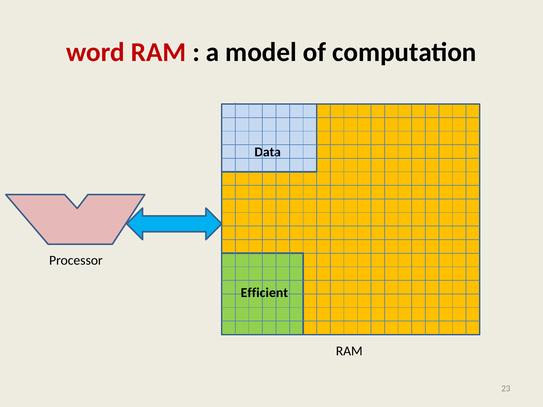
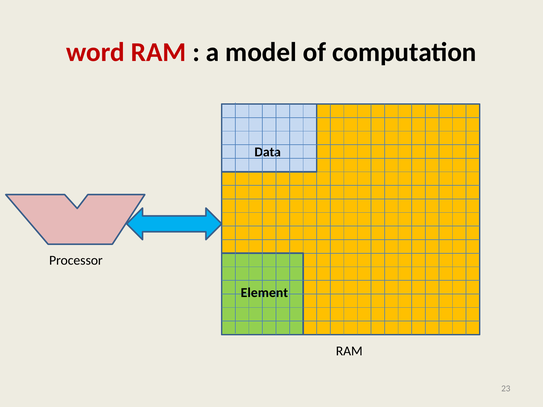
Efficient: Efficient -> Element
